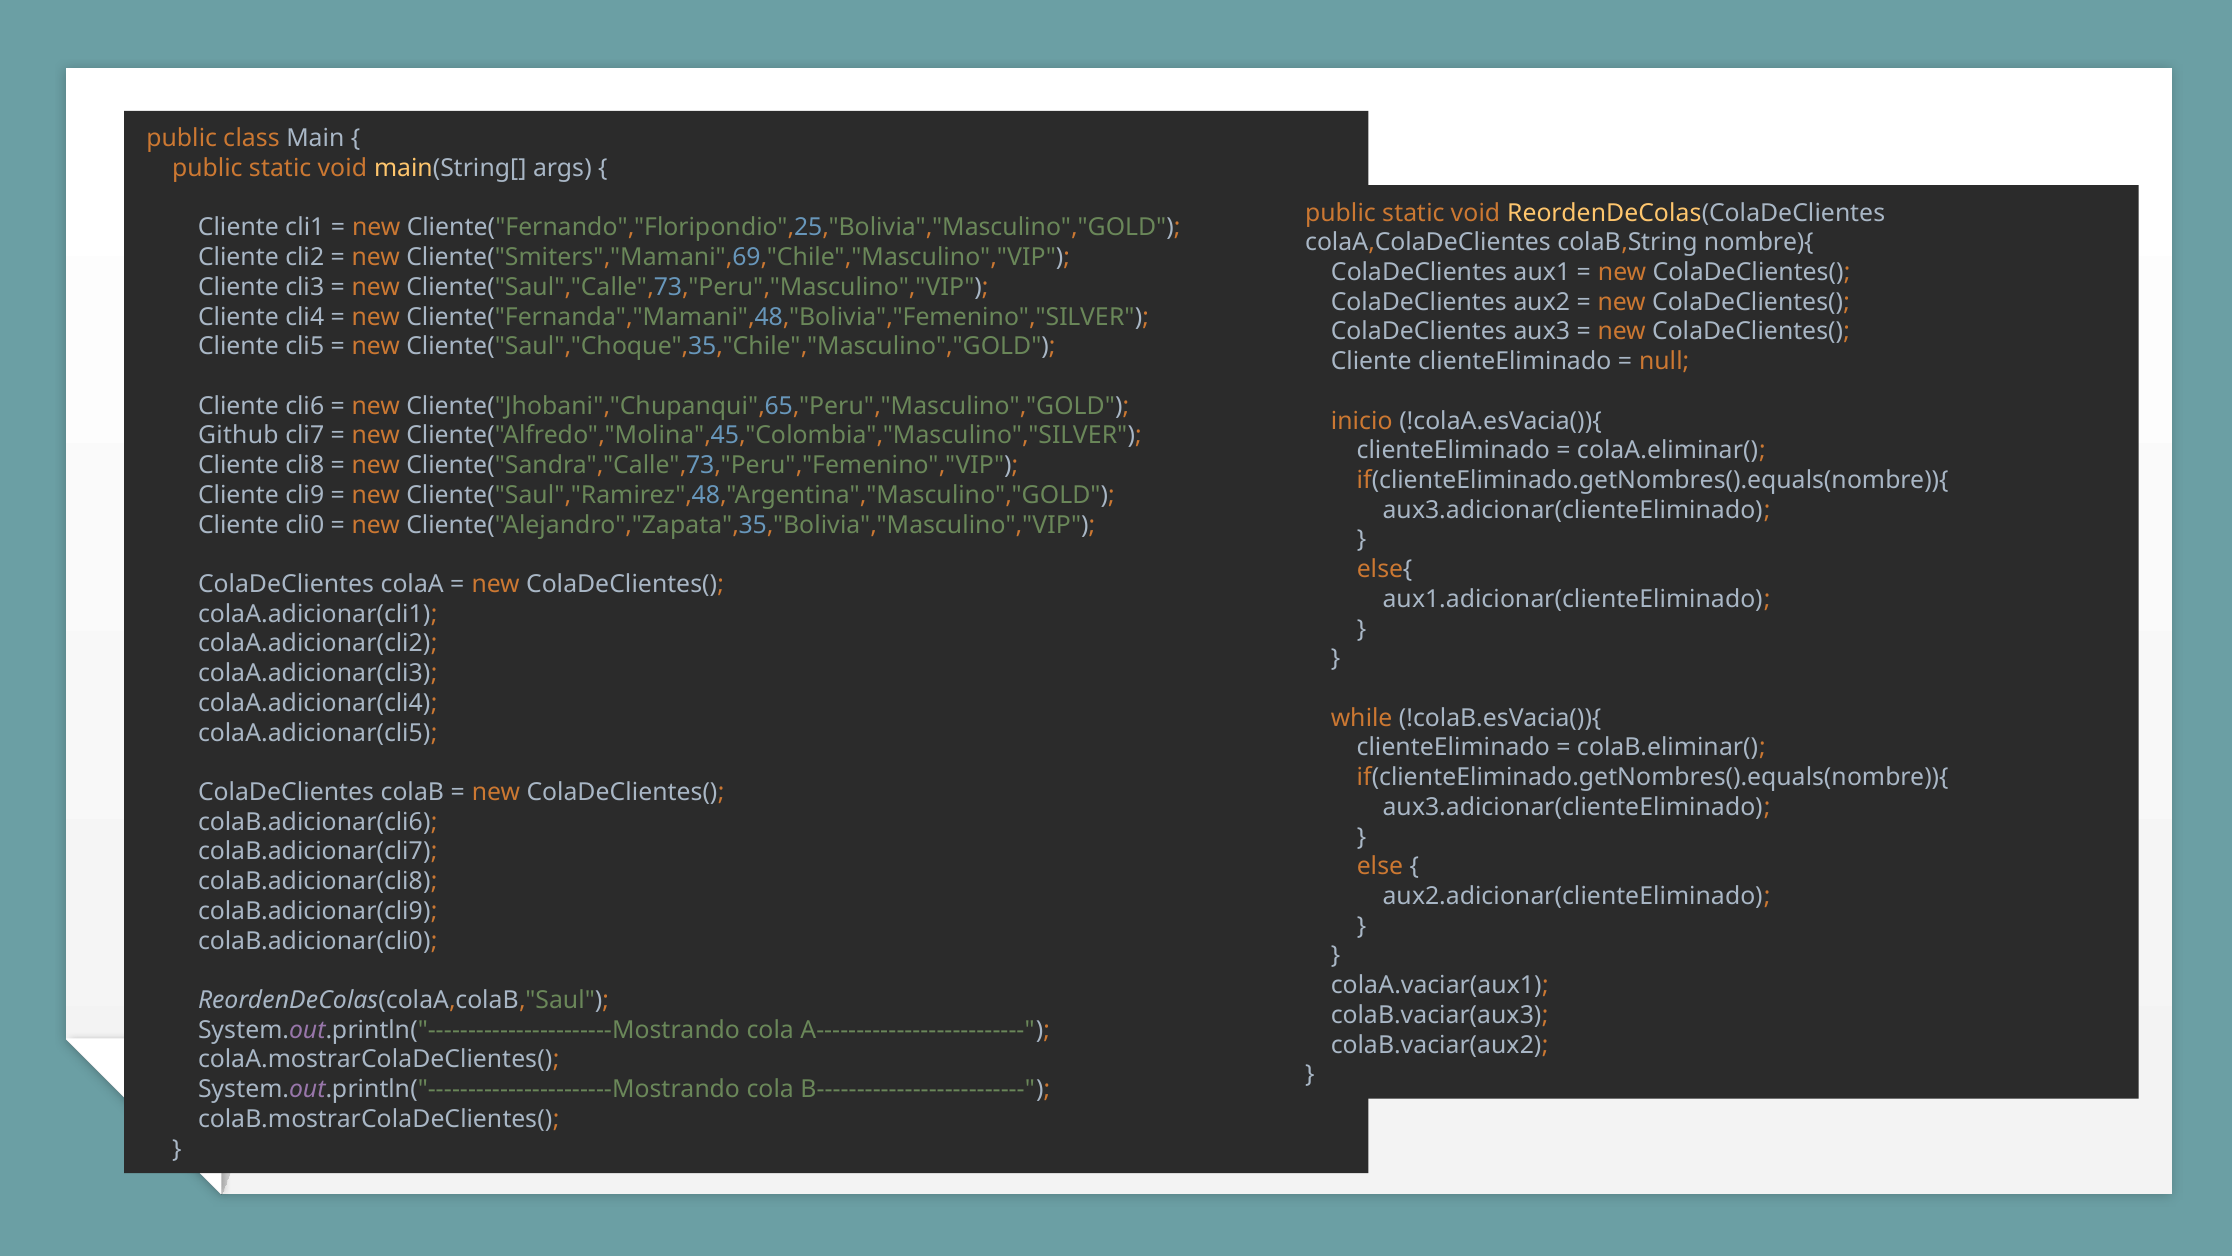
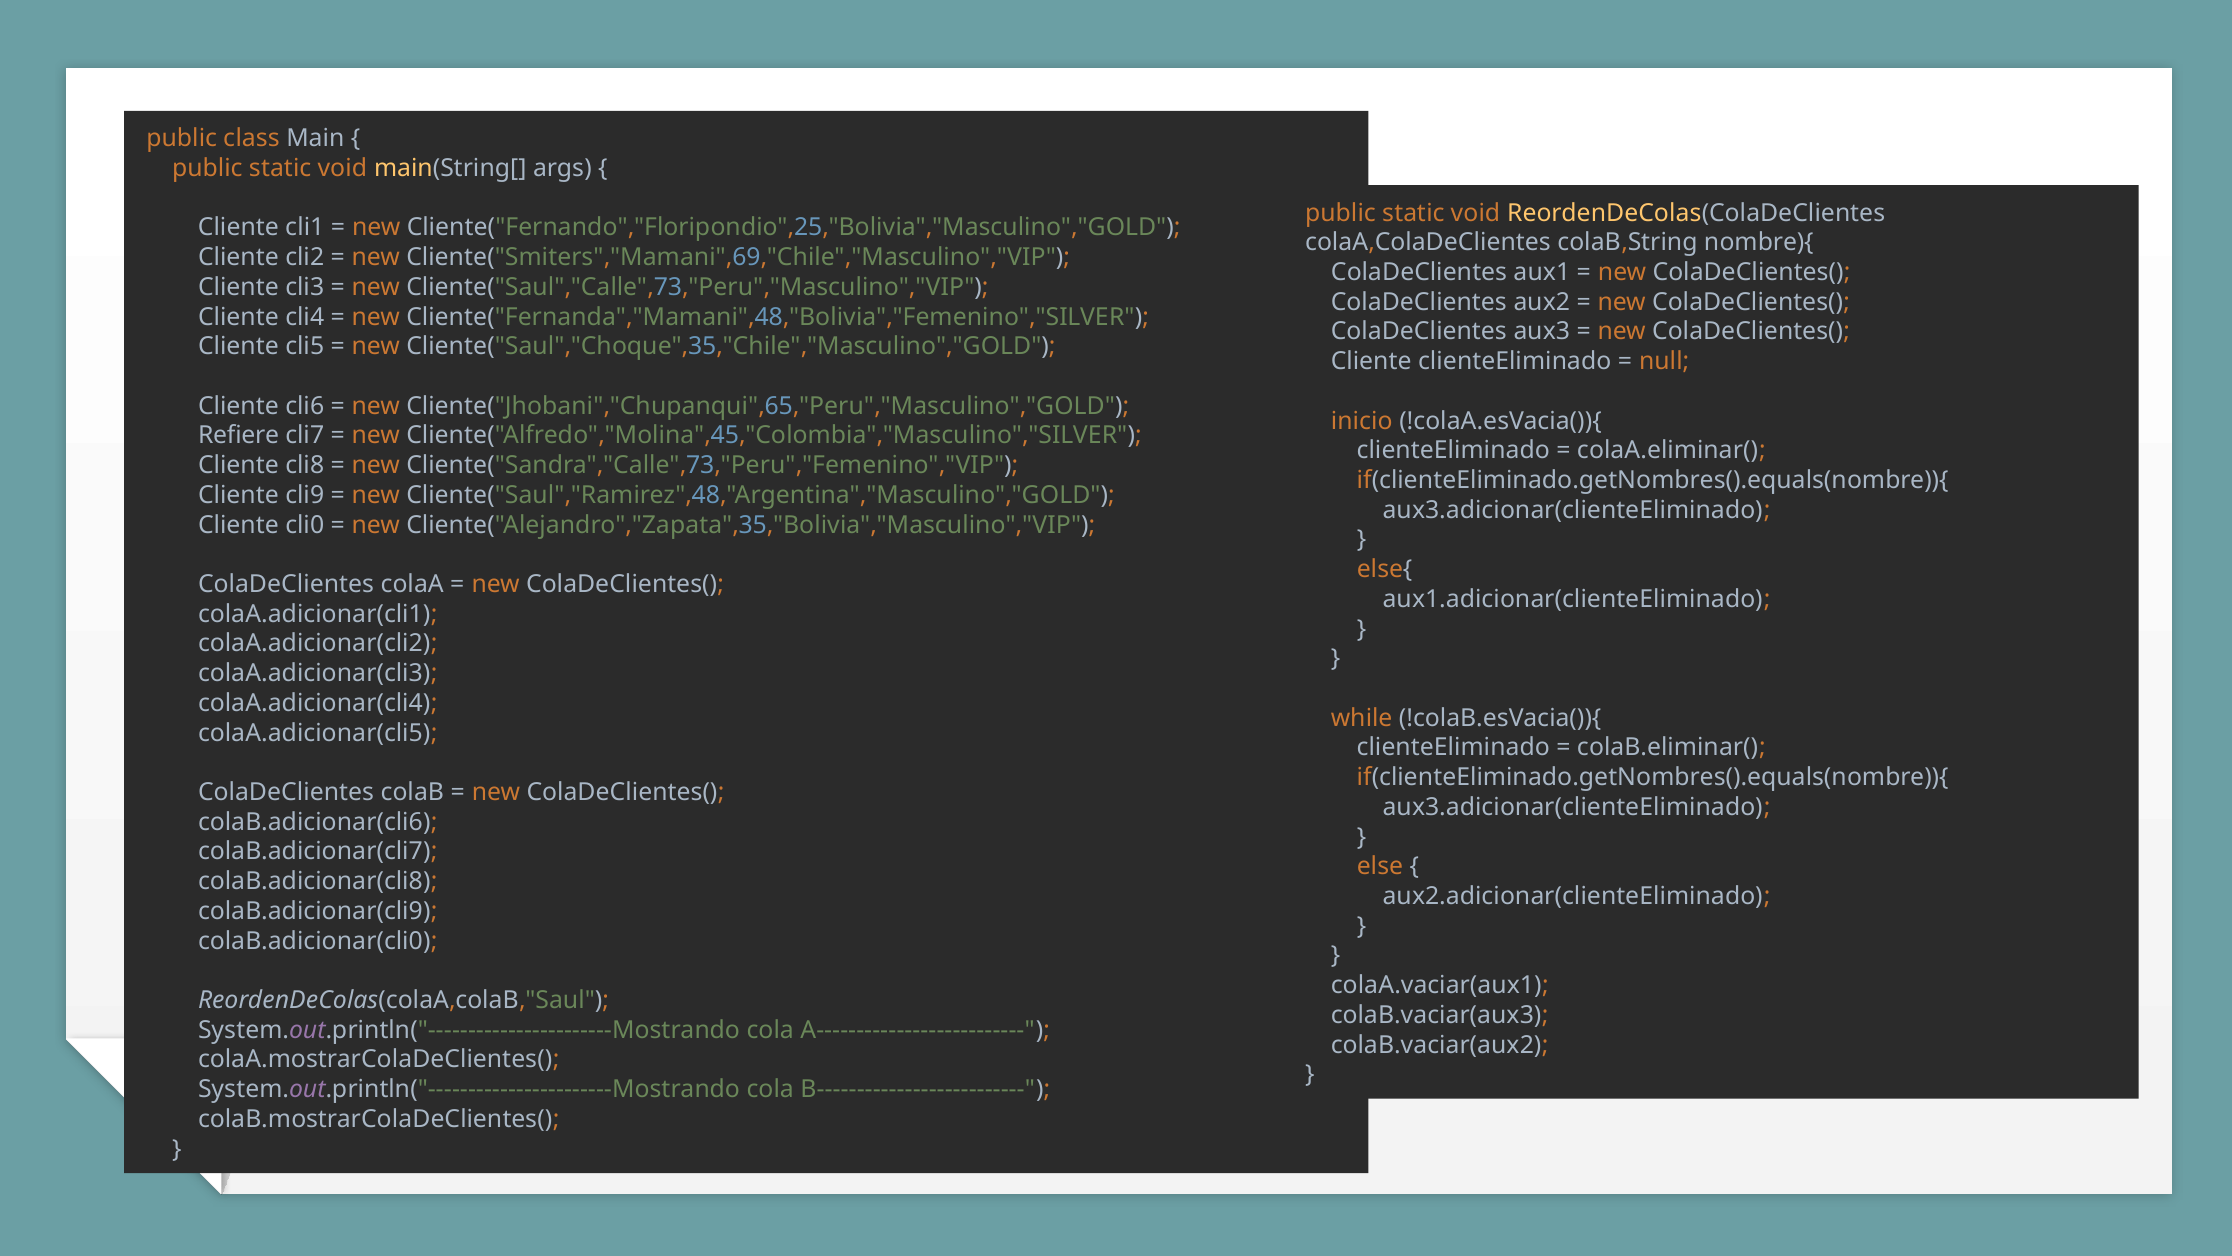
Github: Github -> Refiere
